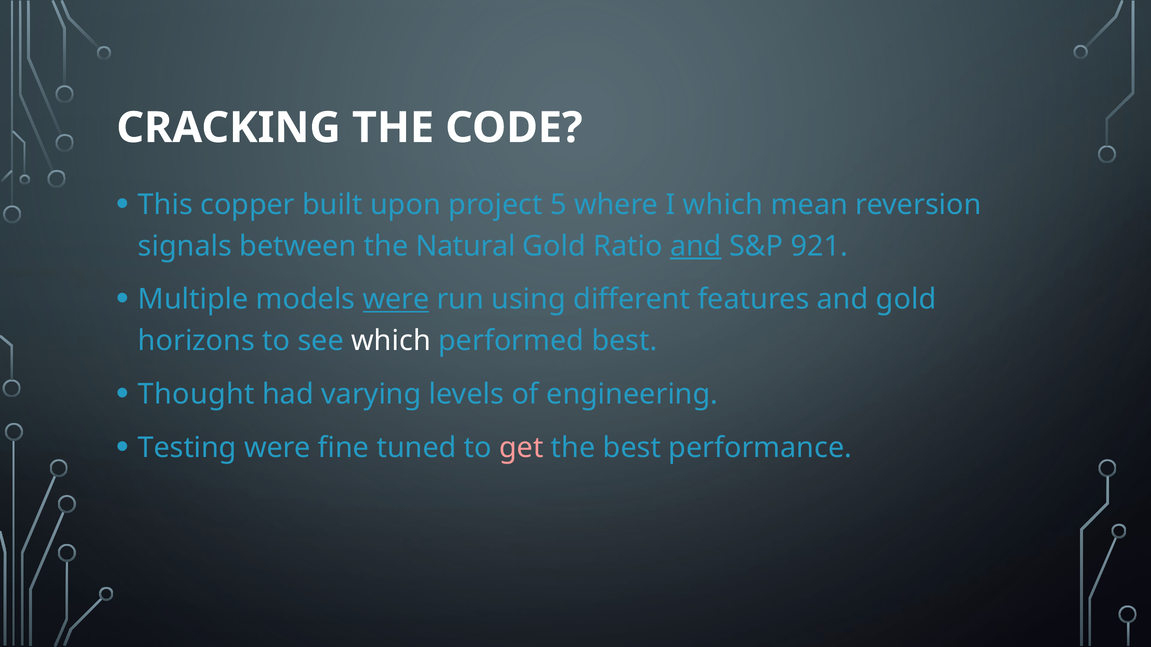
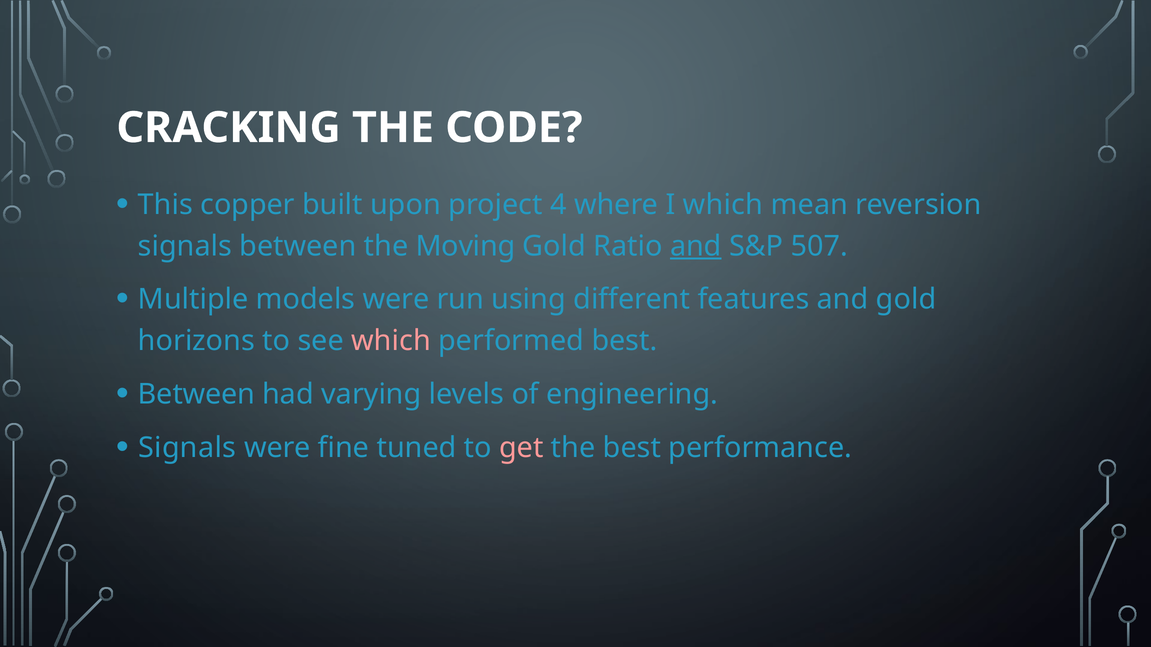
5: 5 -> 4
Natural: Natural -> Moving
921: 921 -> 507
were at (396, 300) underline: present -> none
which at (391, 341) colour: white -> pink
Thought at (196, 395): Thought -> Between
Testing at (187, 448): Testing -> Signals
